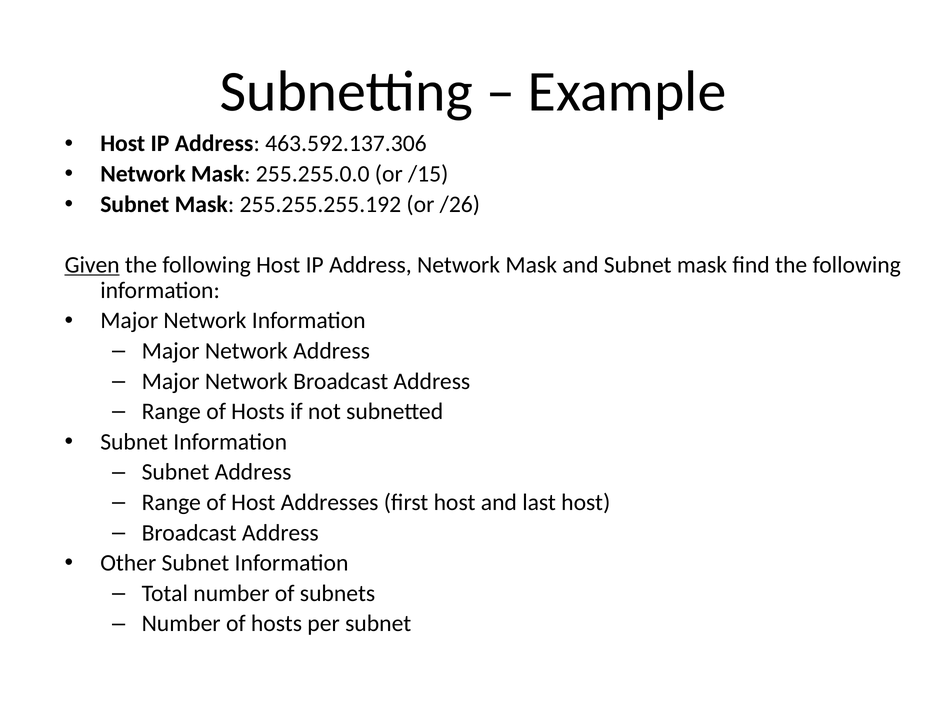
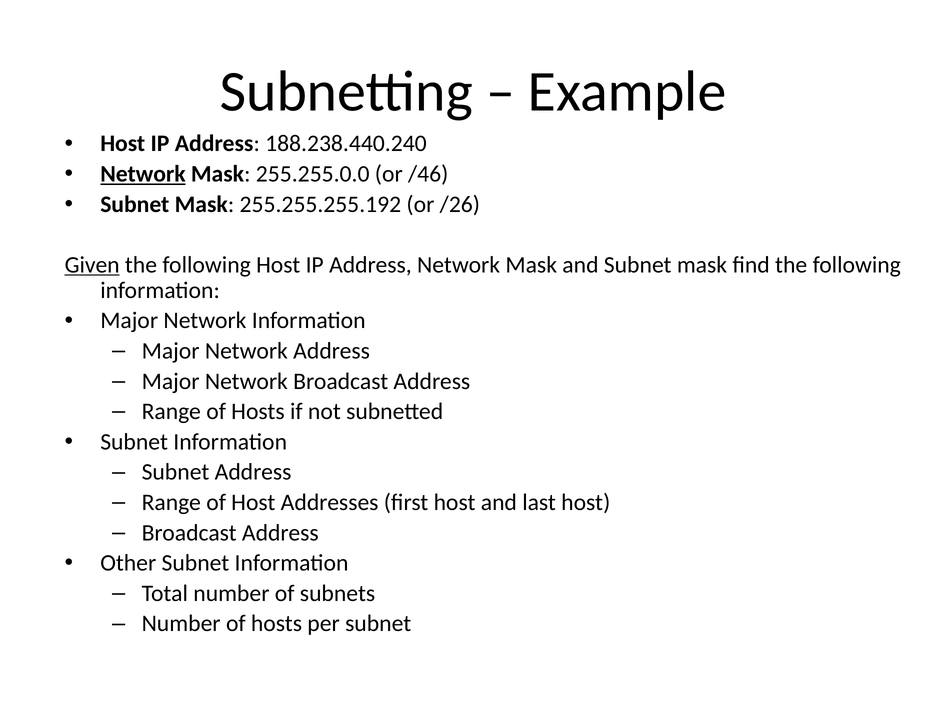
463.592.137.306: 463.592.137.306 -> 188.238.440.240
Network at (143, 174) underline: none -> present
/15: /15 -> /46
